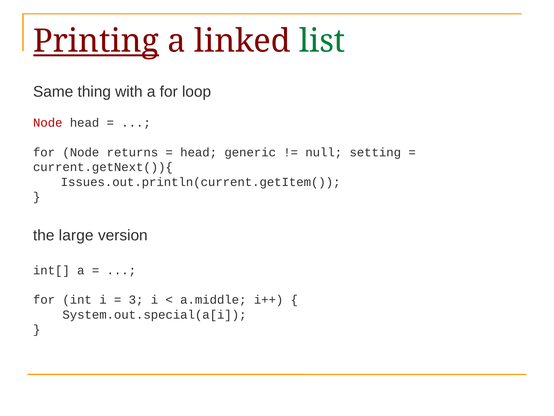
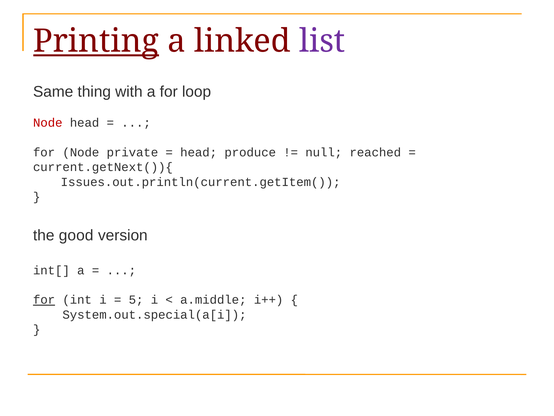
list colour: green -> purple
returns: returns -> private
generic: generic -> produce
setting: setting -> reached
large: large -> good
for at (44, 300) underline: none -> present
3: 3 -> 5
